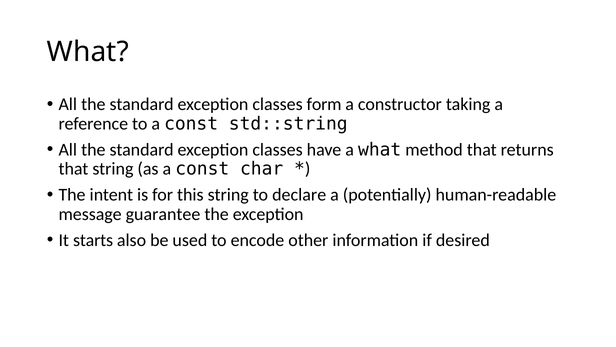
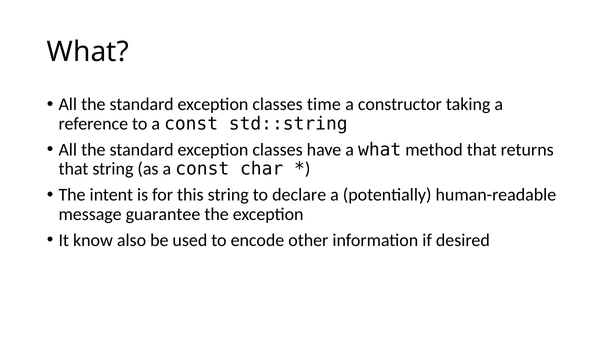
form: form -> time
starts: starts -> know
